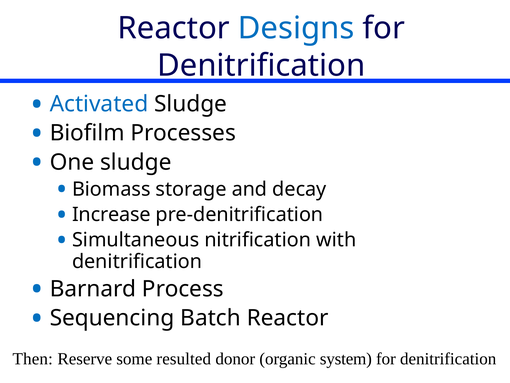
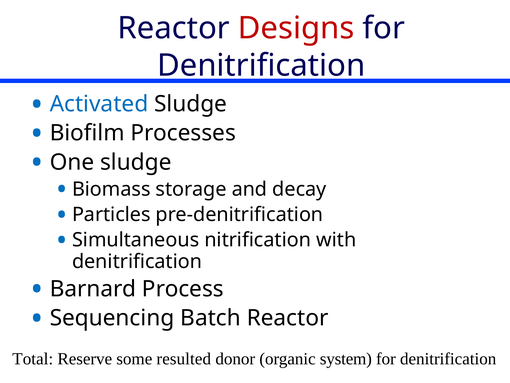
Designs colour: blue -> red
Increase: Increase -> Particles
Then: Then -> Total
